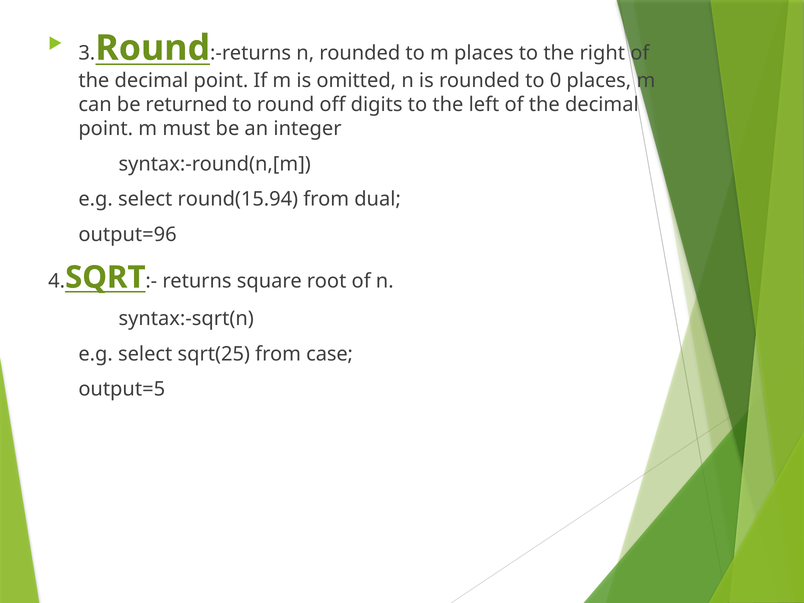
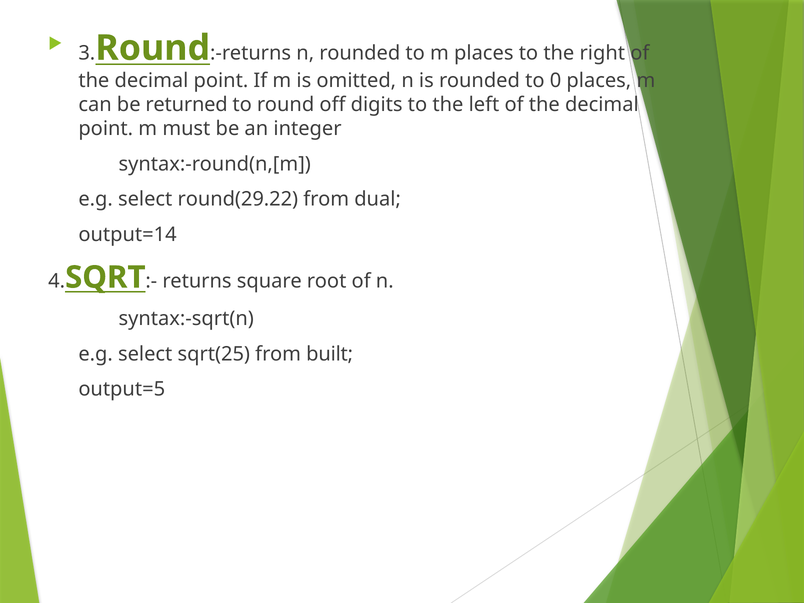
round(15.94: round(15.94 -> round(29.22
output=96: output=96 -> output=14
case: case -> built
